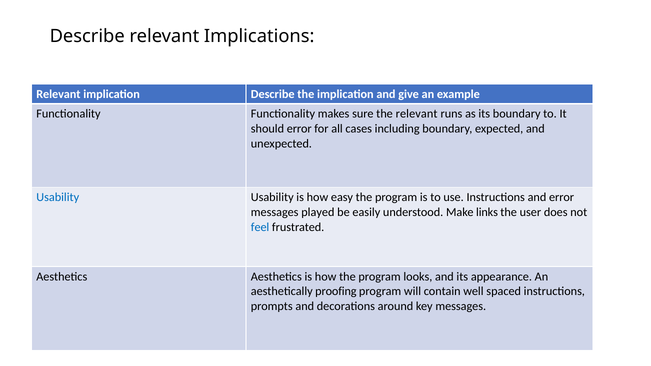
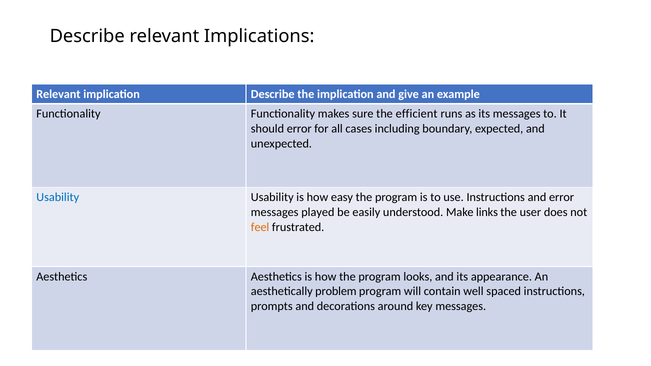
the relevant: relevant -> efficient
its boundary: boundary -> messages
feel colour: blue -> orange
proofing: proofing -> problem
